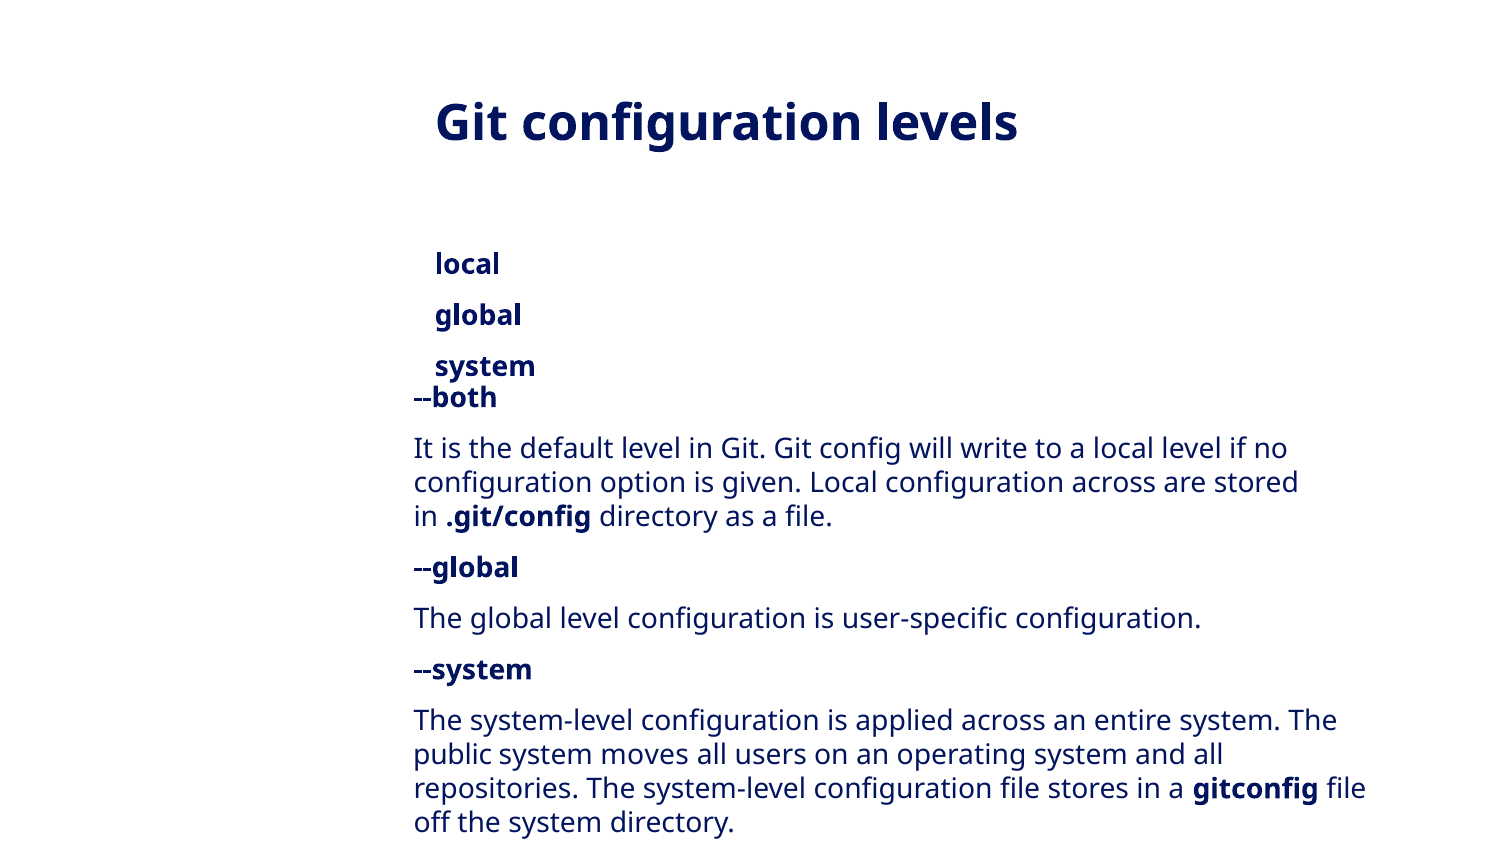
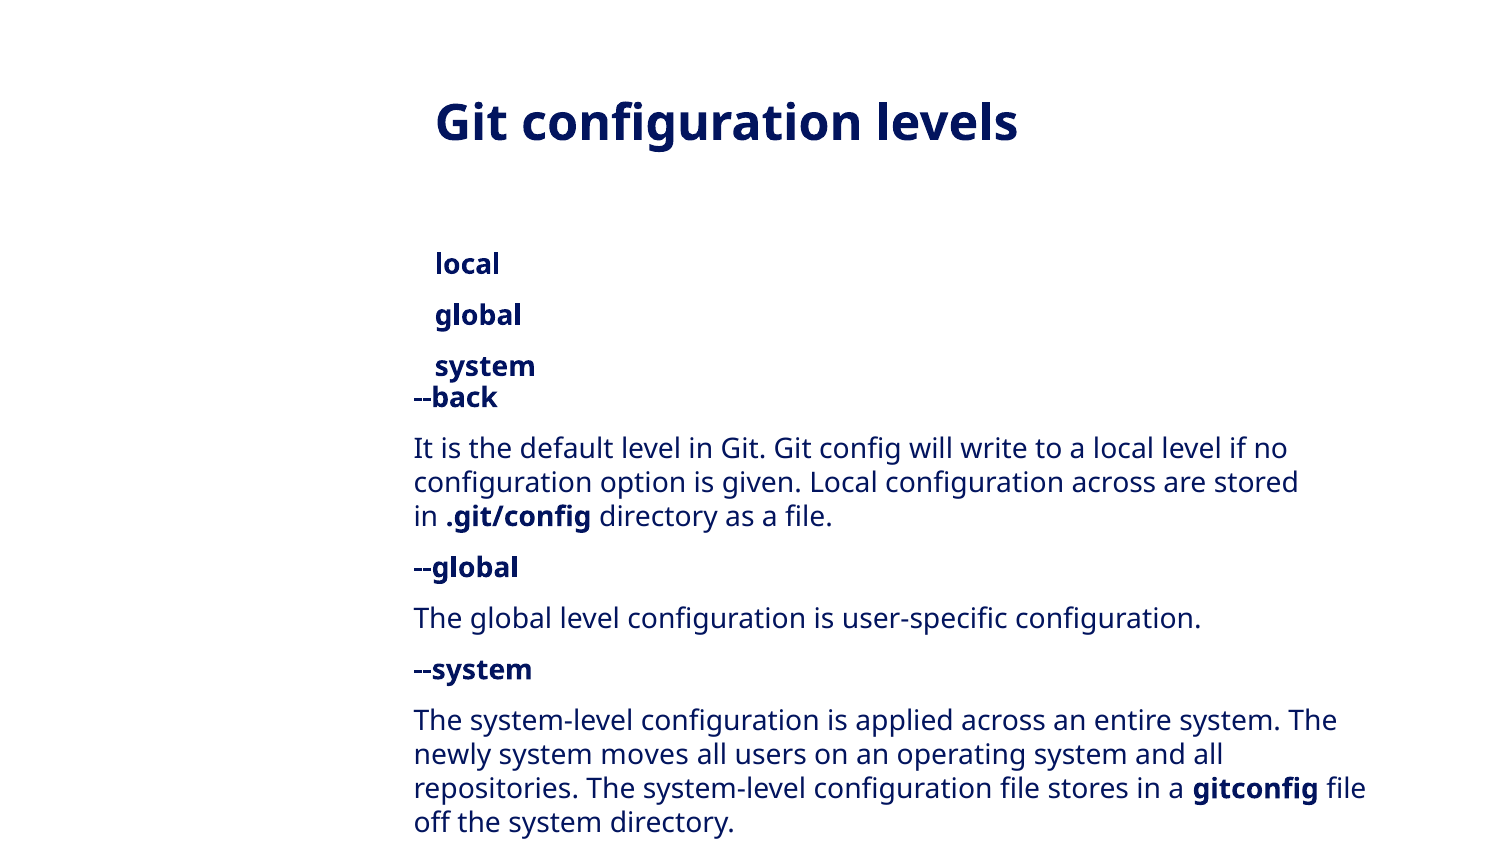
--both: --both -> --back
public: public -> newly
